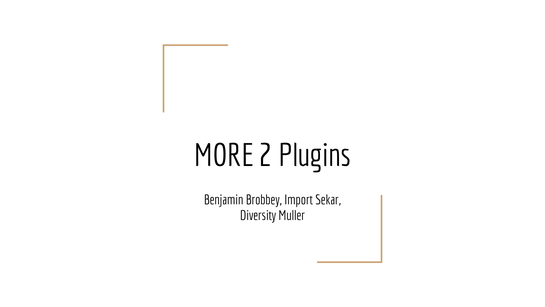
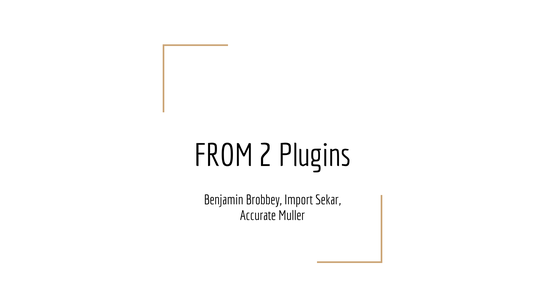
MORE: MORE -> FROM
Diversity: Diversity -> Accurate
